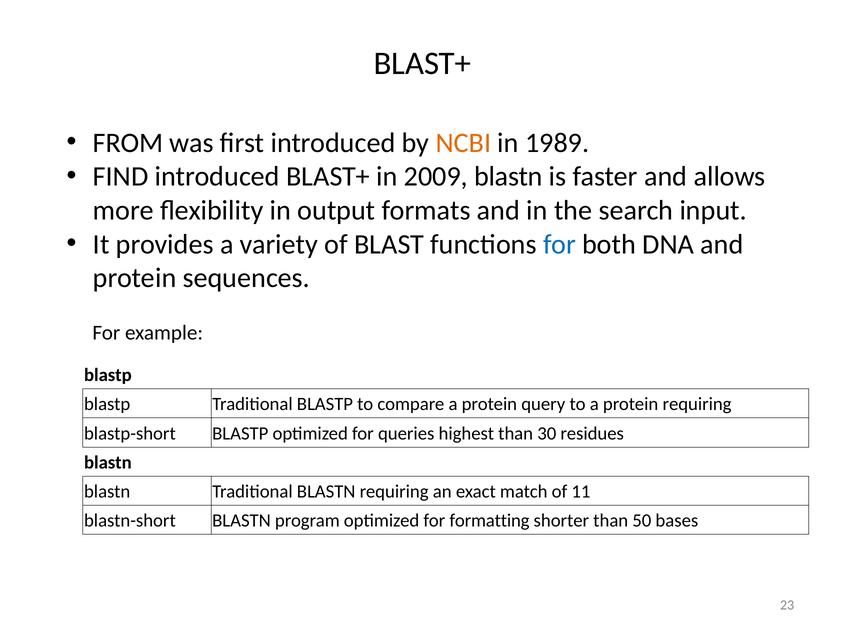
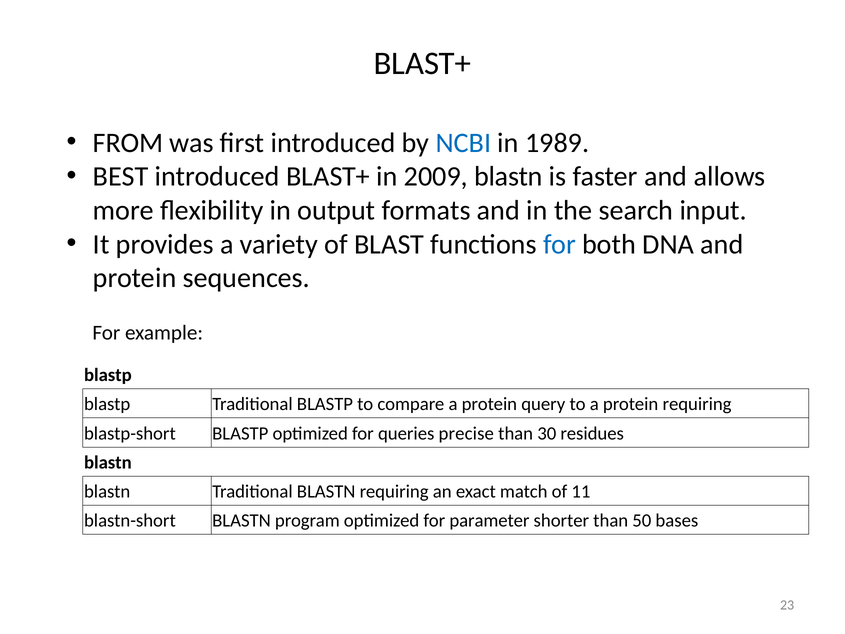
NCBI colour: orange -> blue
FIND: FIND -> BEST
highest: highest -> precise
formatting: formatting -> parameter
